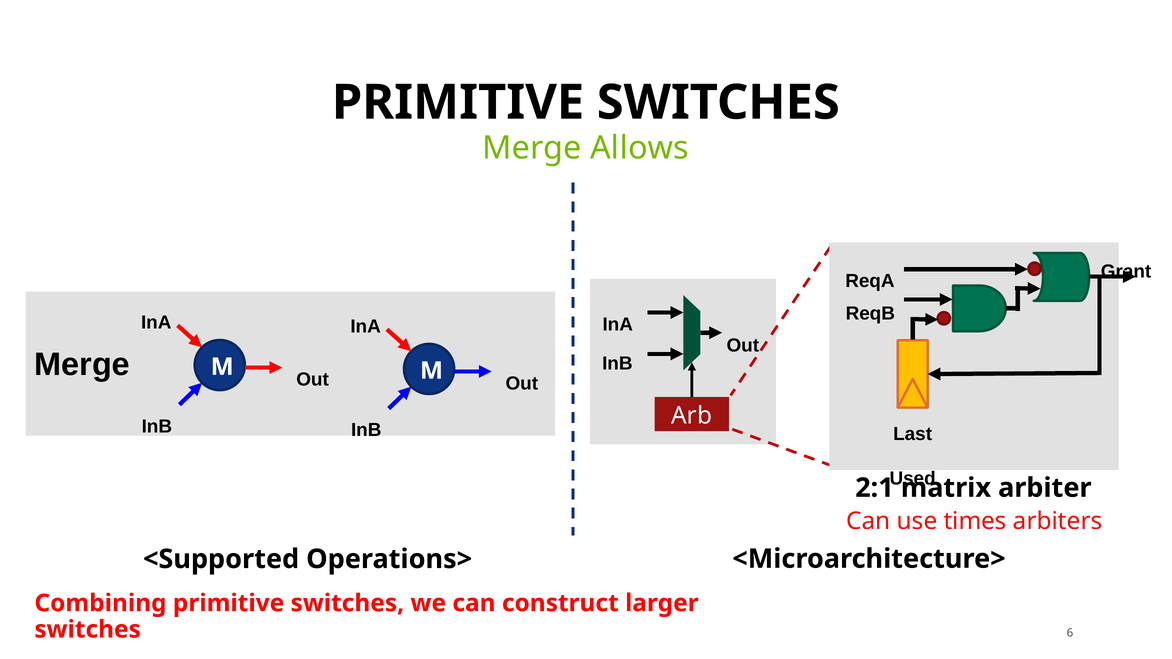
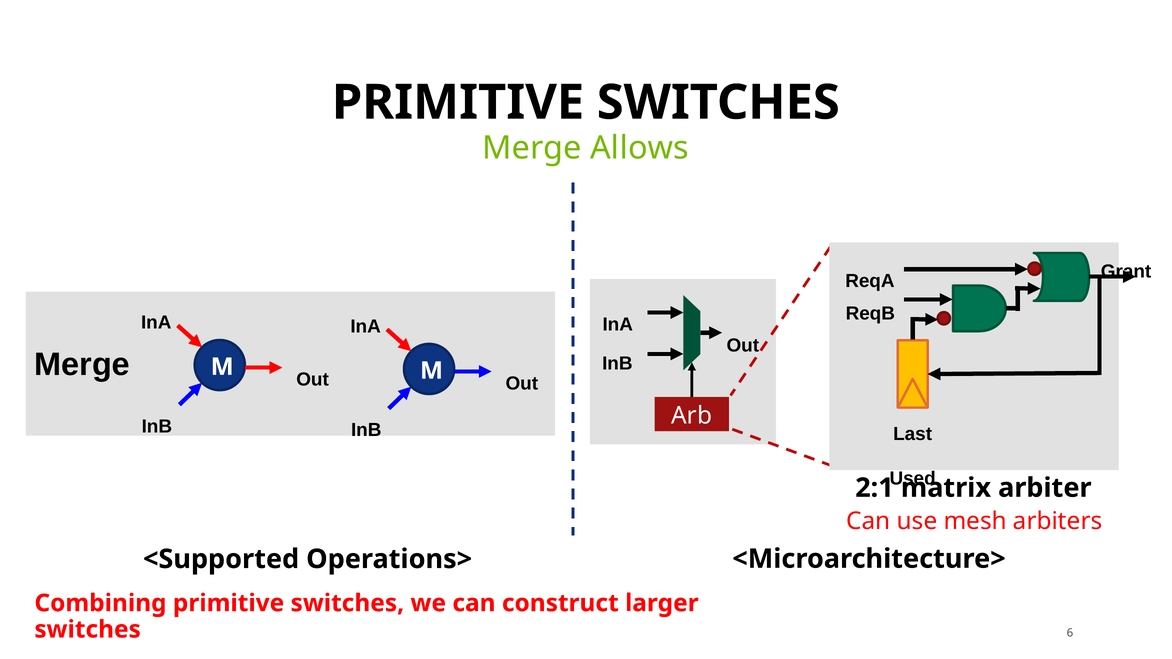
times: times -> mesh
